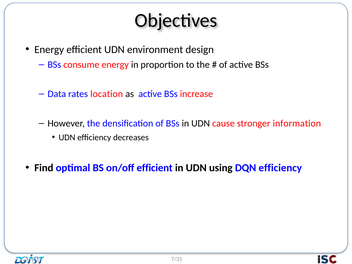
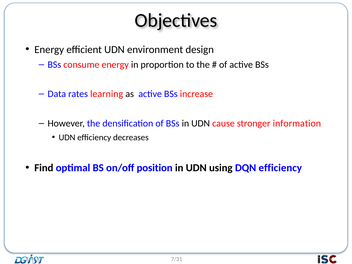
location: location -> learning
on/off efficient: efficient -> position
